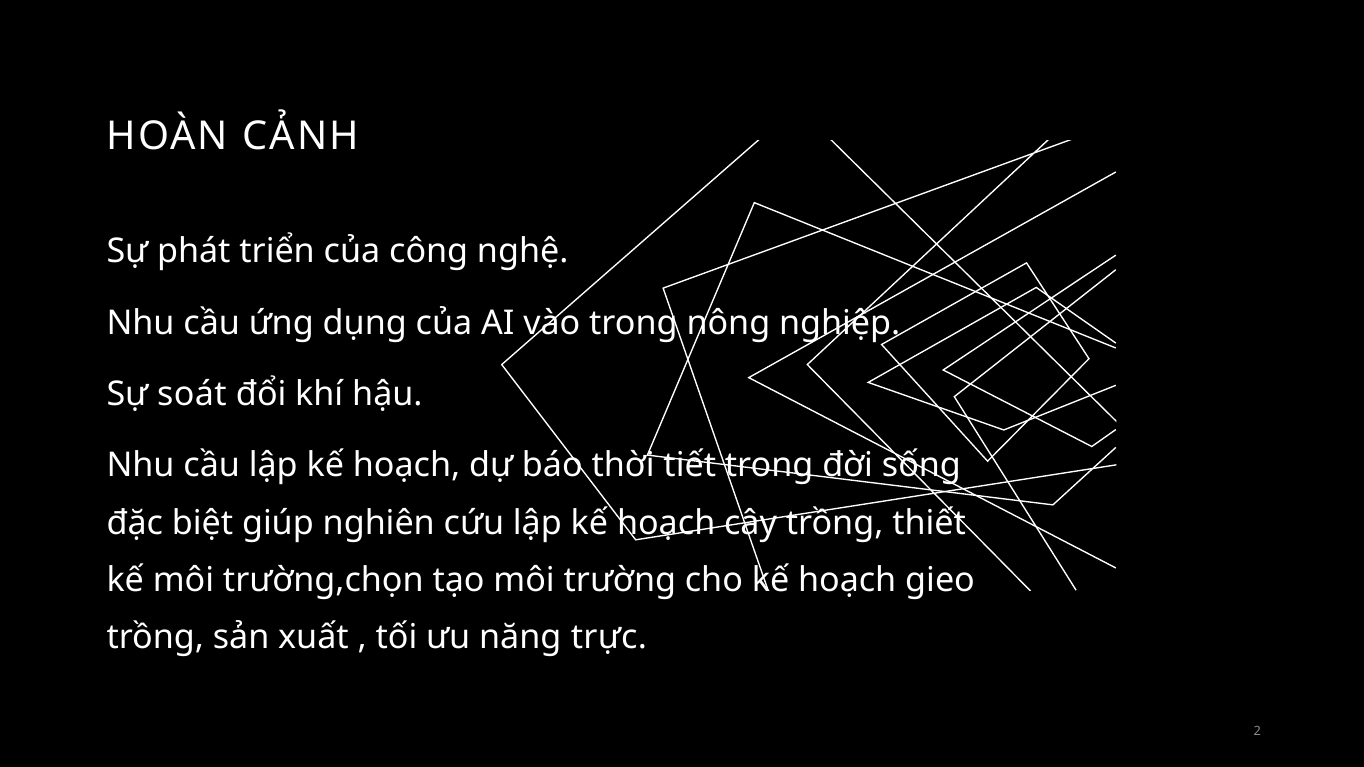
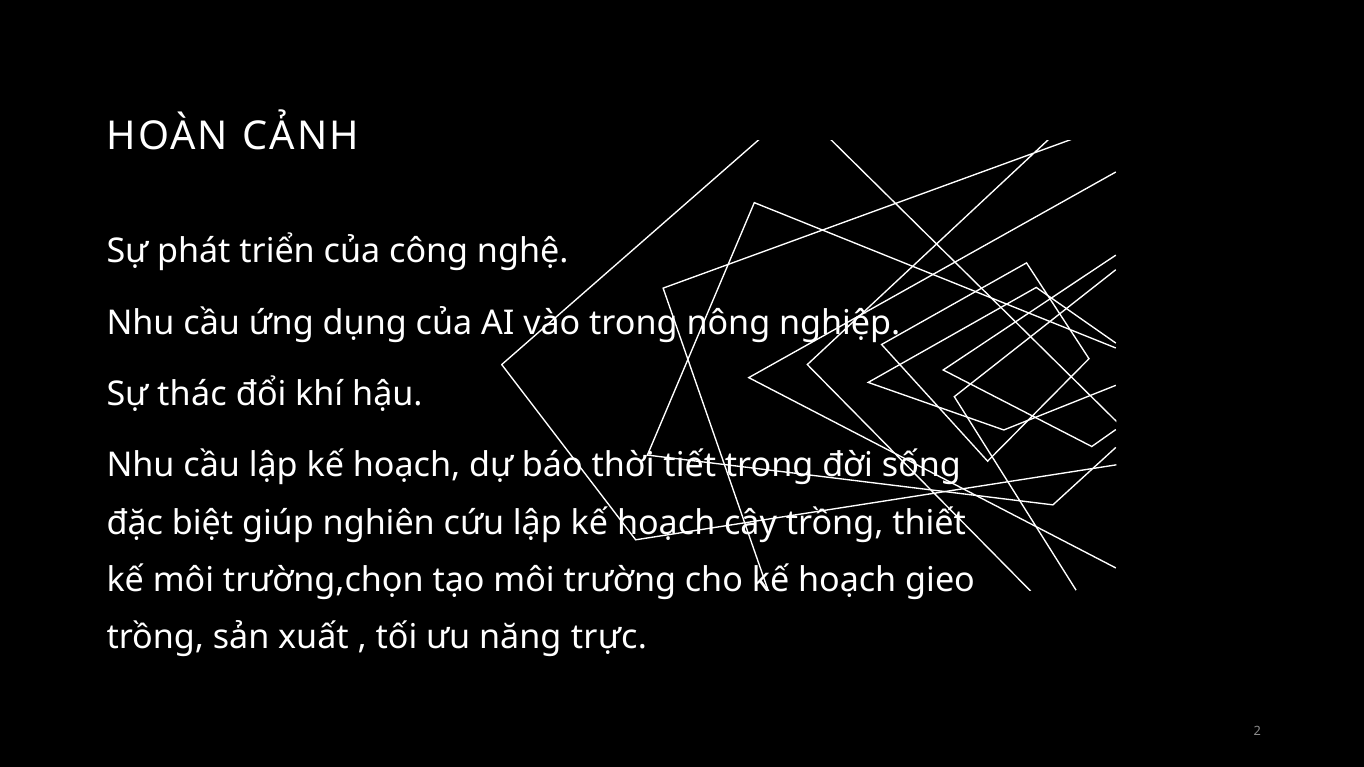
soát: soát -> thác
